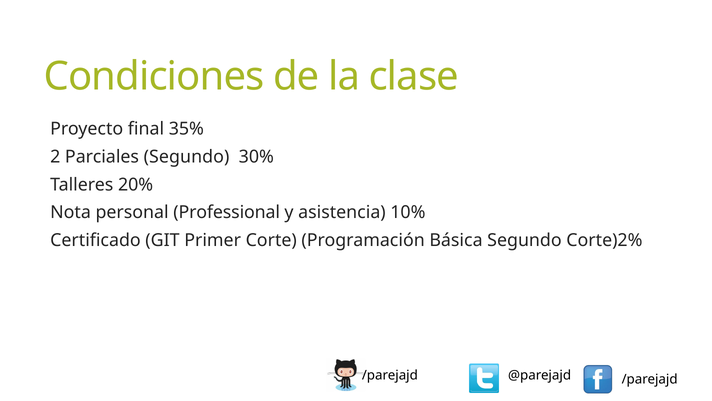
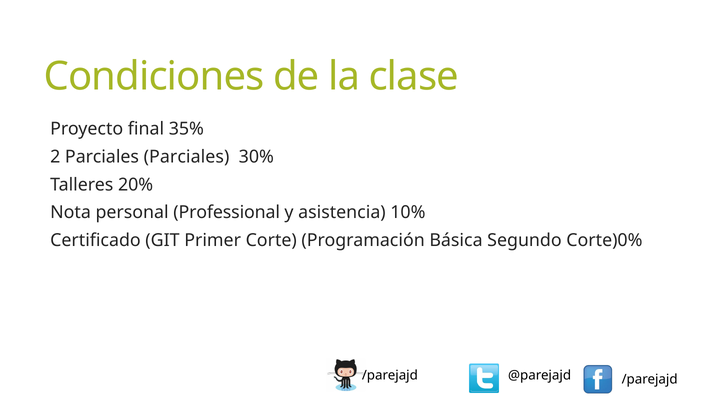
Parciales Segundo: Segundo -> Parciales
Corte)2%: Corte)2% -> Corte)0%
